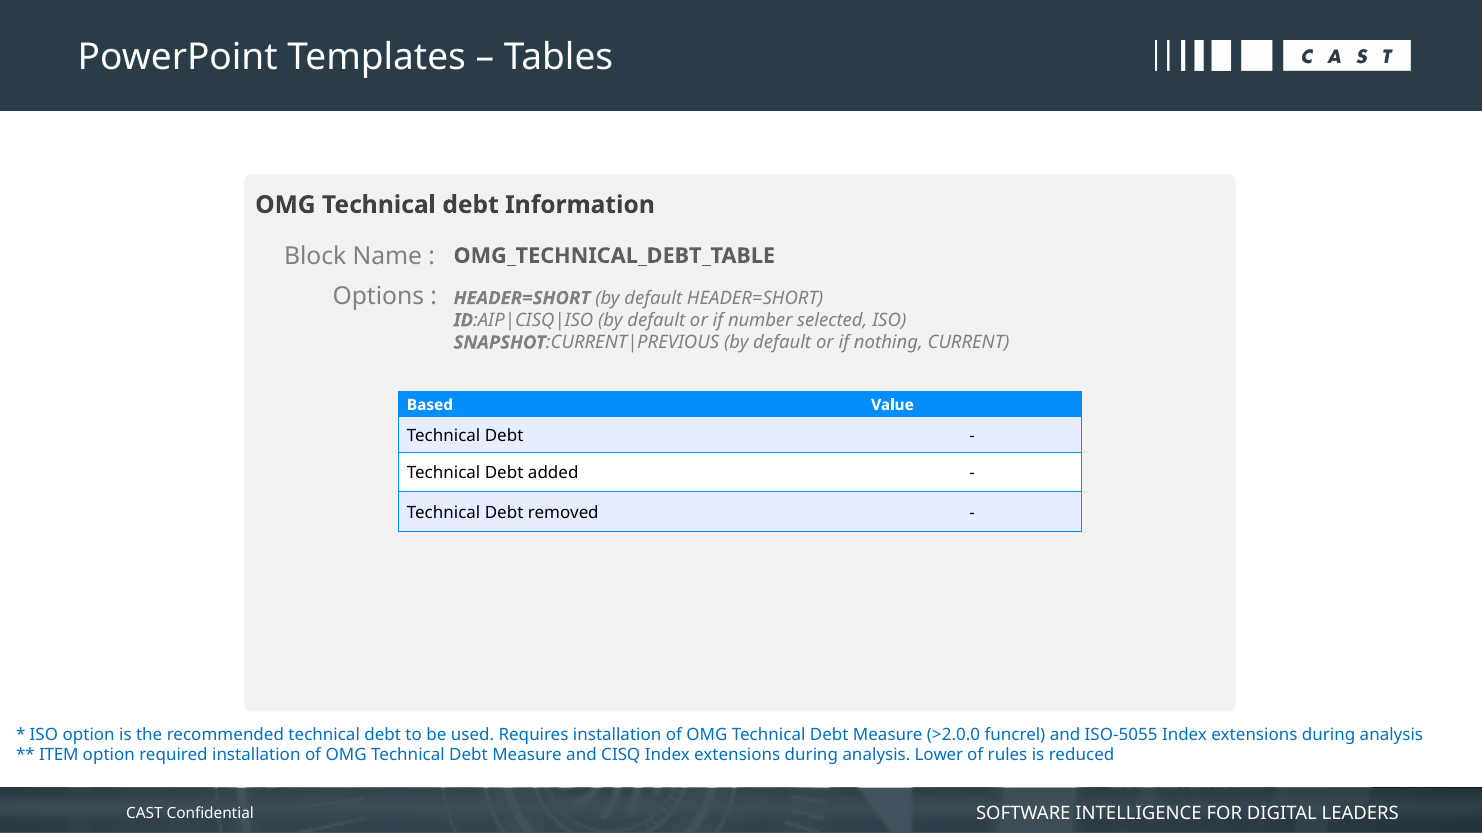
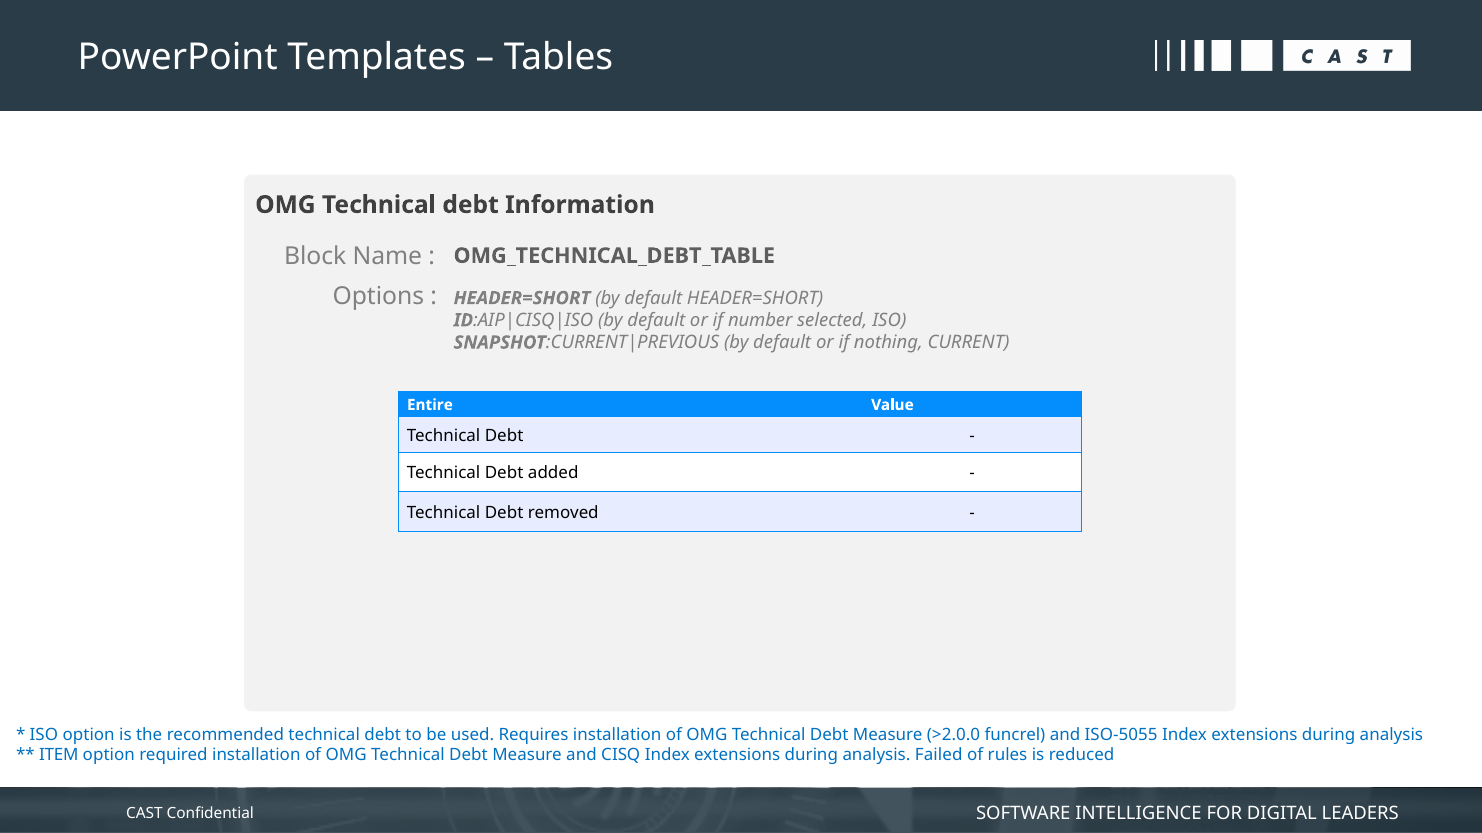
Based: Based -> Entire
Lower: Lower -> Failed
